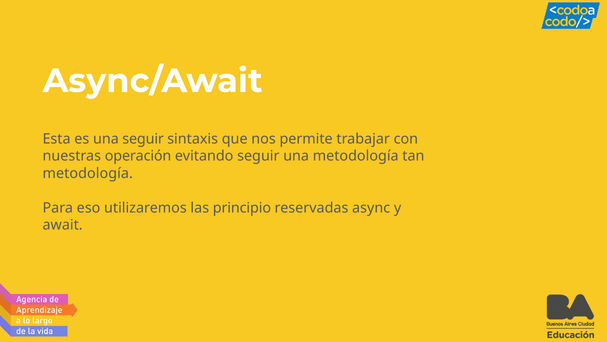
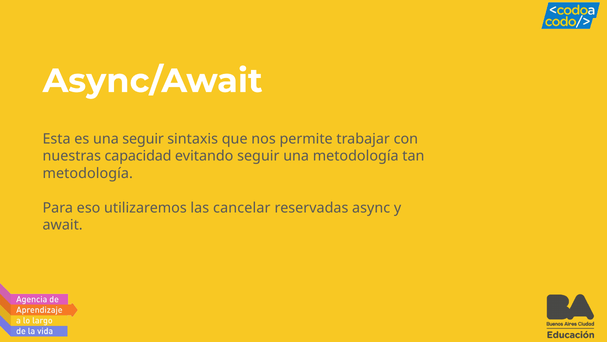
operación: operación -> capacidad
principio: principio -> cancelar
